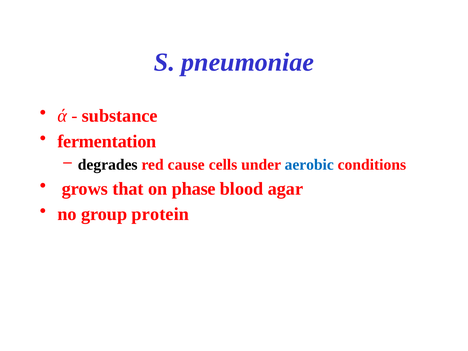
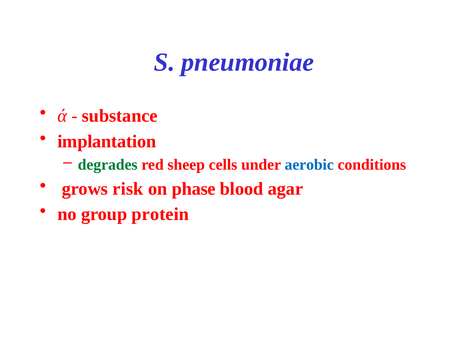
fermentation: fermentation -> implantation
degrades colour: black -> green
cause: cause -> sheep
that: that -> risk
